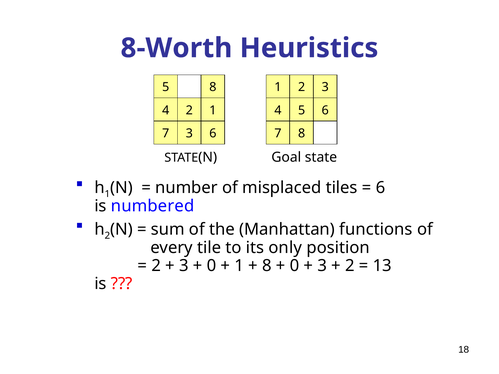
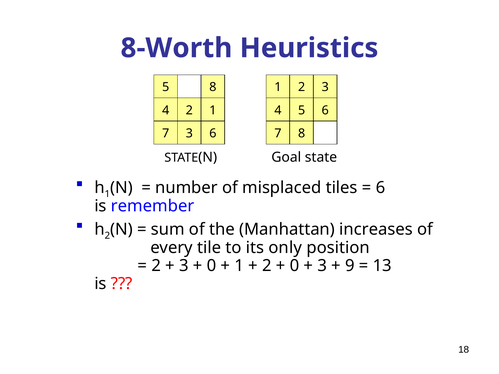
numbered: numbered -> remember
functions: functions -> increases
8 at (267, 266): 8 -> 2
2 at (350, 266): 2 -> 9
